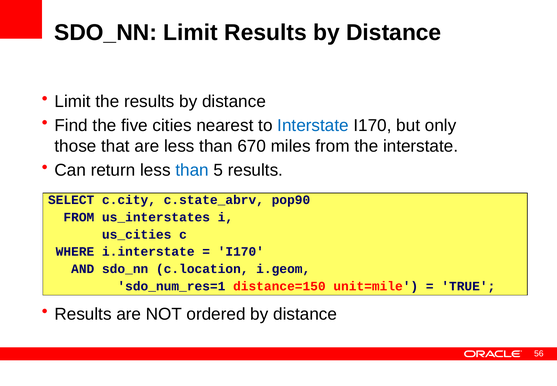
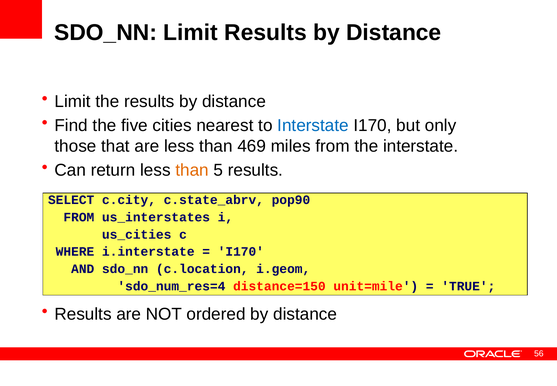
670: 670 -> 469
than at (192, 170) colour: blue -> orange
sdo_num_res=1: sdo_num_res=1 -> sdo_num_res=4
